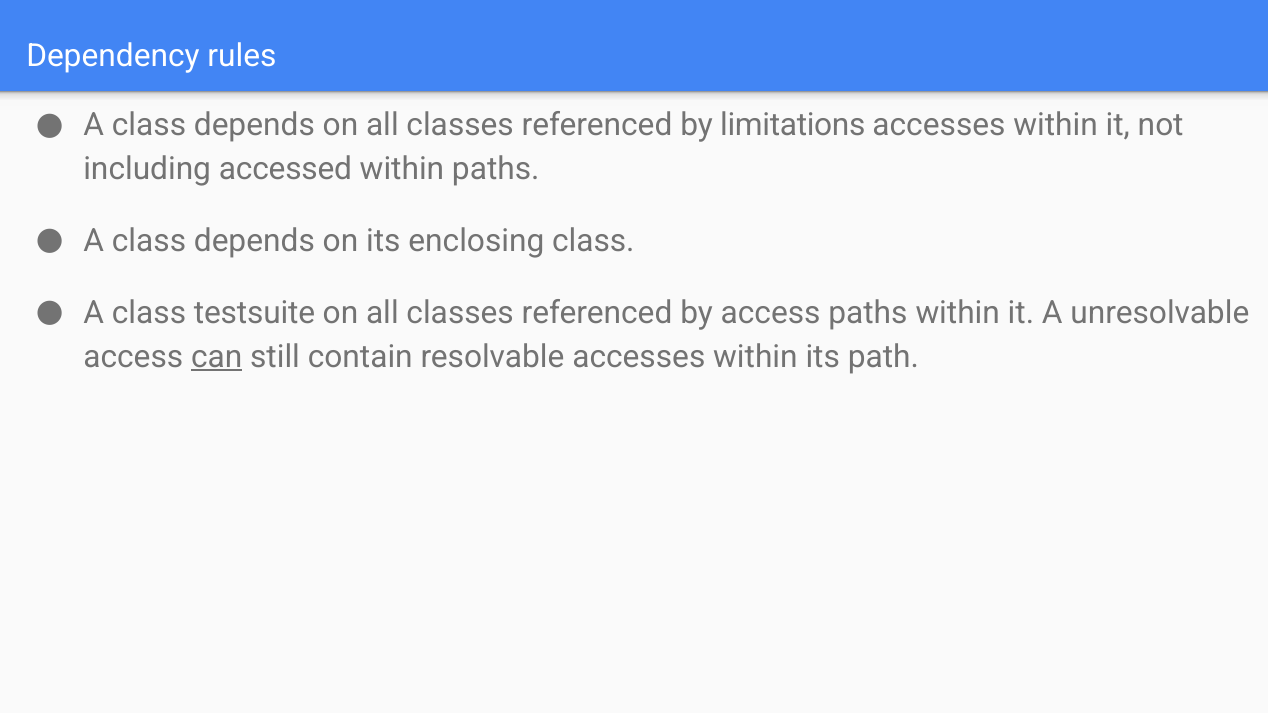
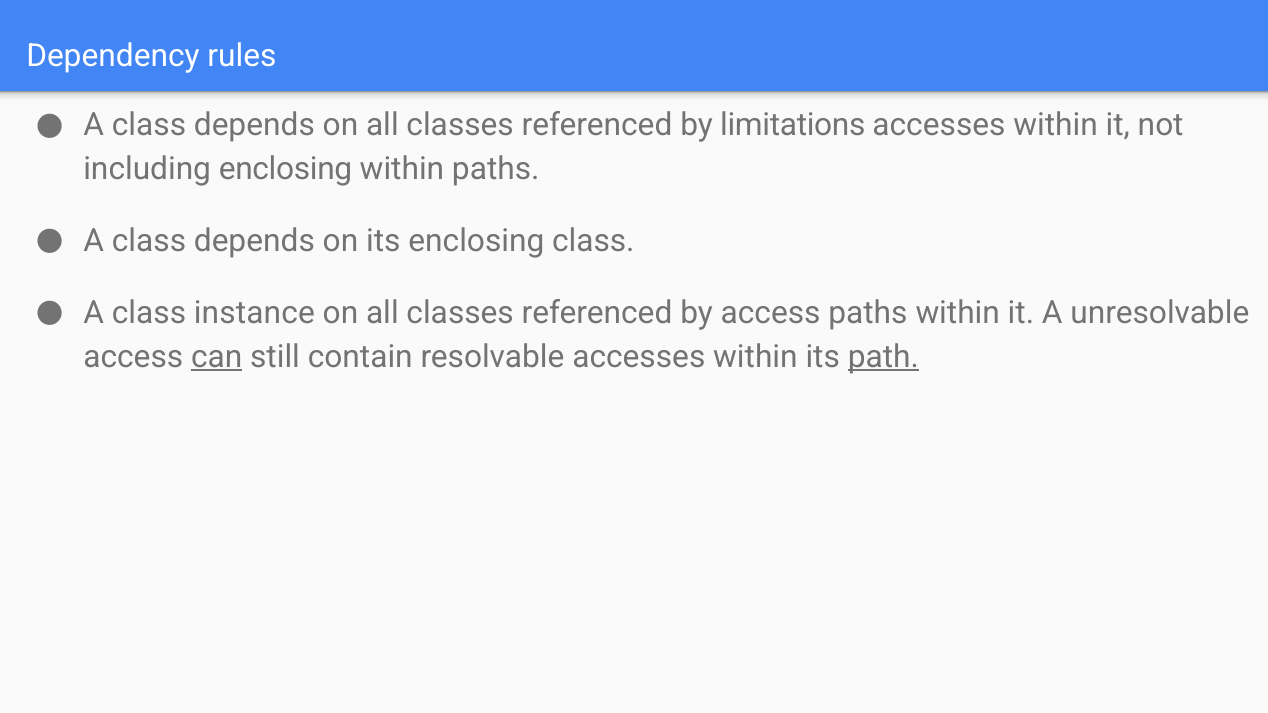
including accessed: accessed -> enclosing
testsuite: testsuite -> instance
path underline: none -> present
